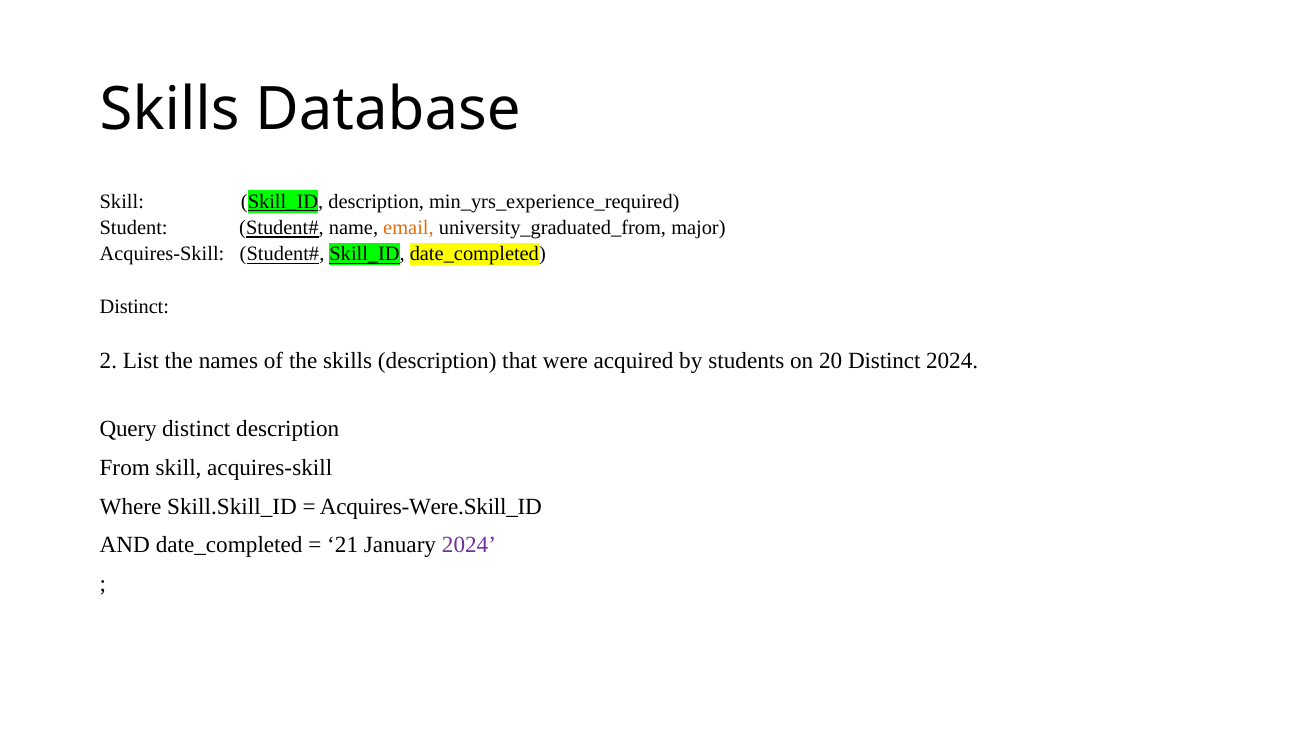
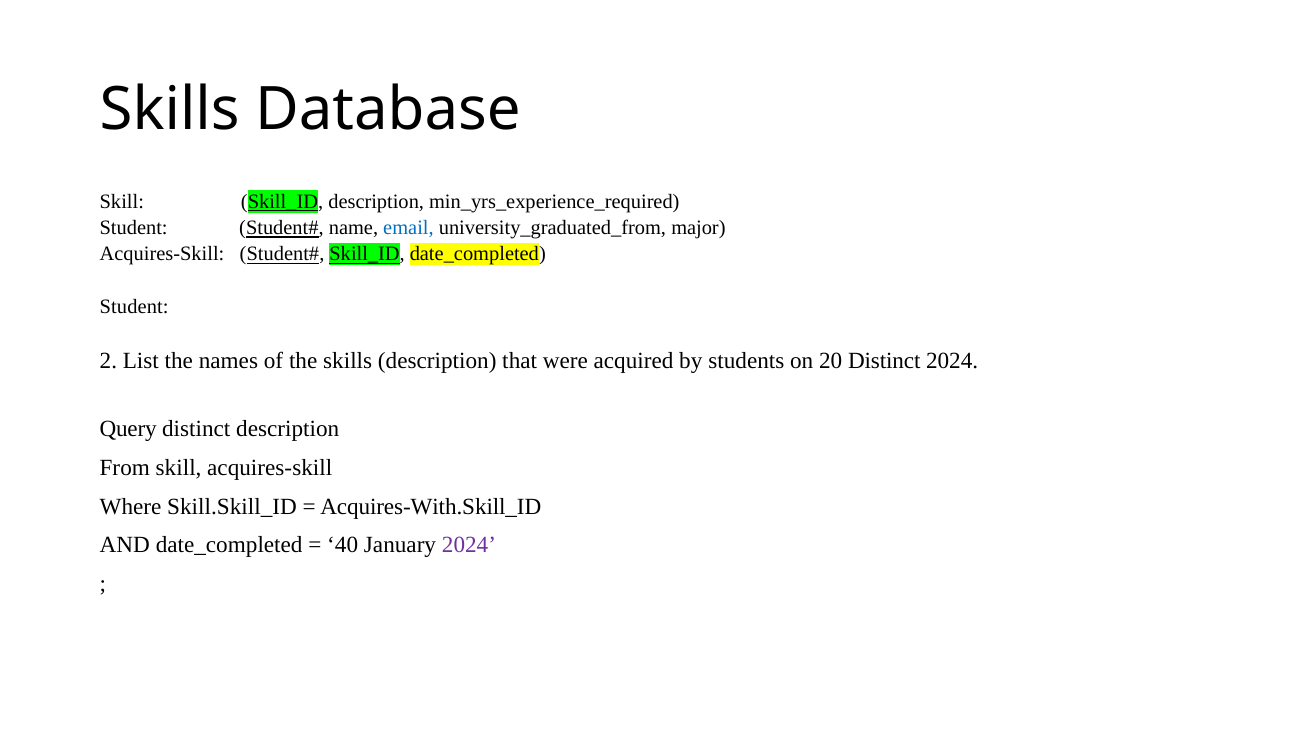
email colour: orange -> blue
Distinct at (134, 307): Distinct -> Student
Acquires-Were.Skill_ID: Acquires-Were.Skill_ID -> Acquires-With.Skill_ID
21: 21 -> 40
